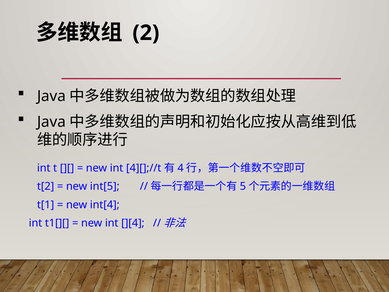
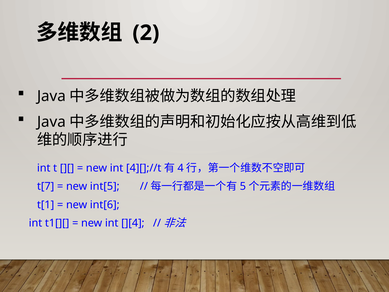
t[2: t[2 -> t[7
int[4: int[4 -> int[6
